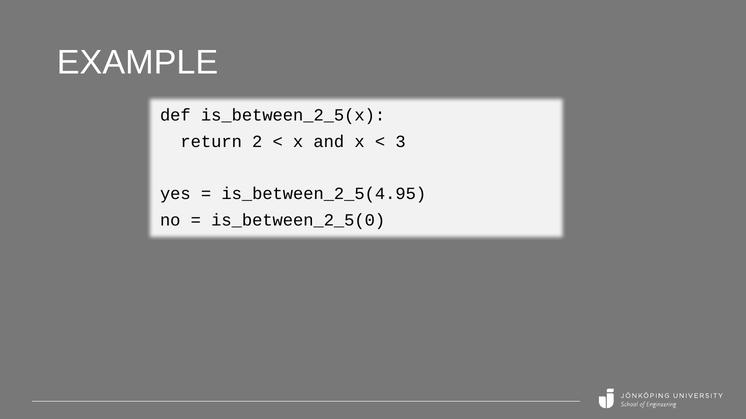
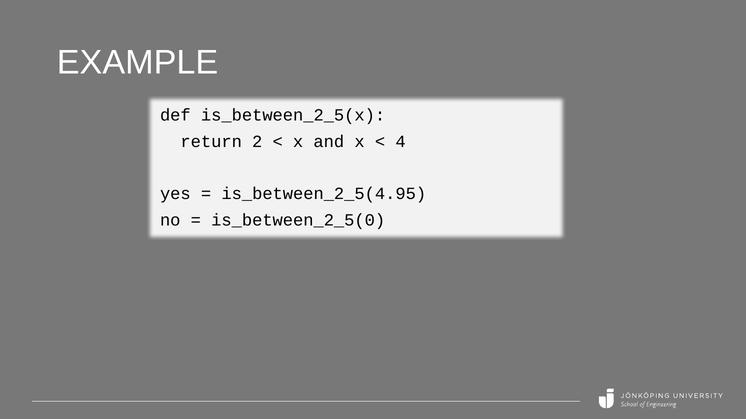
3: 3 -> 4
